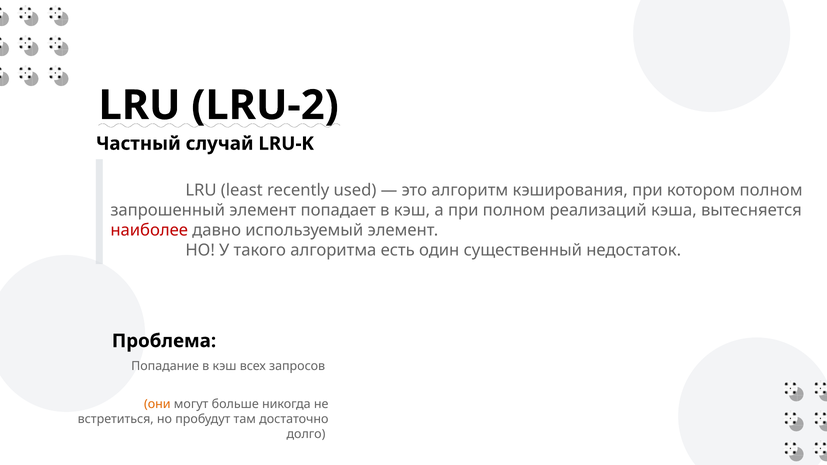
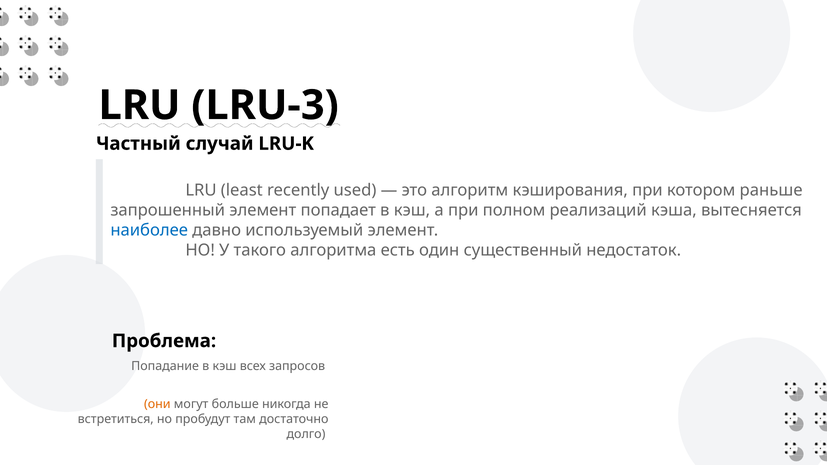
LRU-2: LRU-2 -> LRU-3
котором полном: полном -> раньше
наиболее colour: red -> blue
